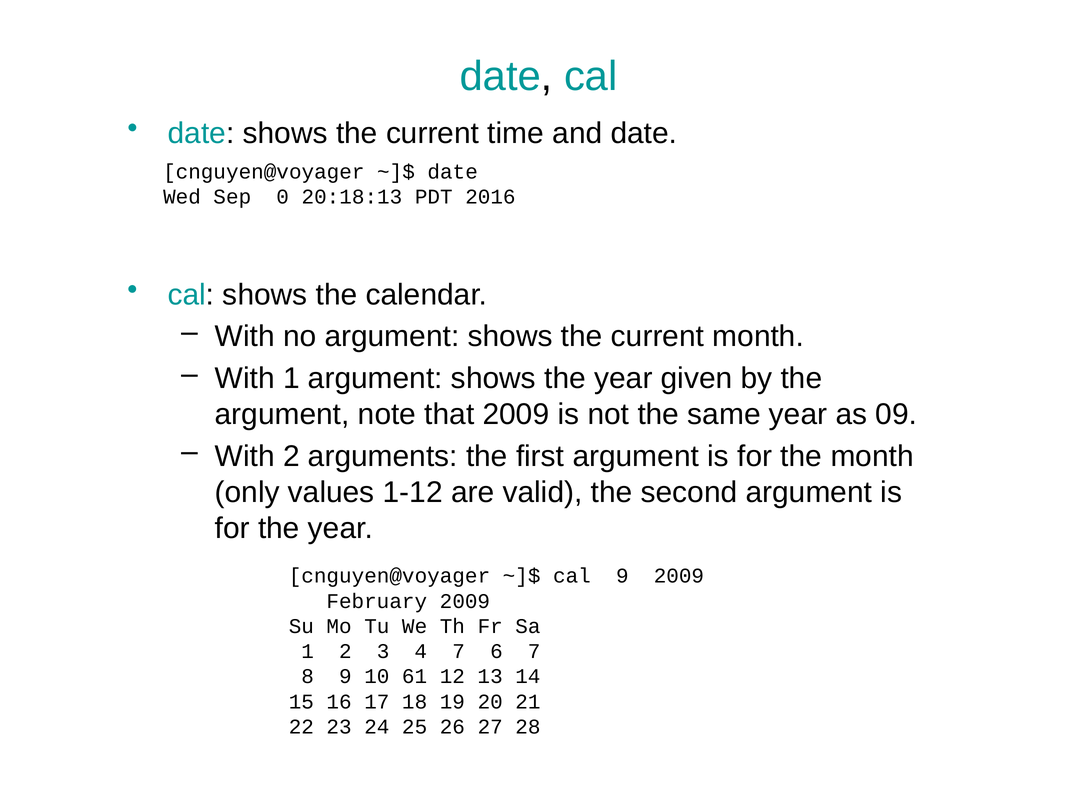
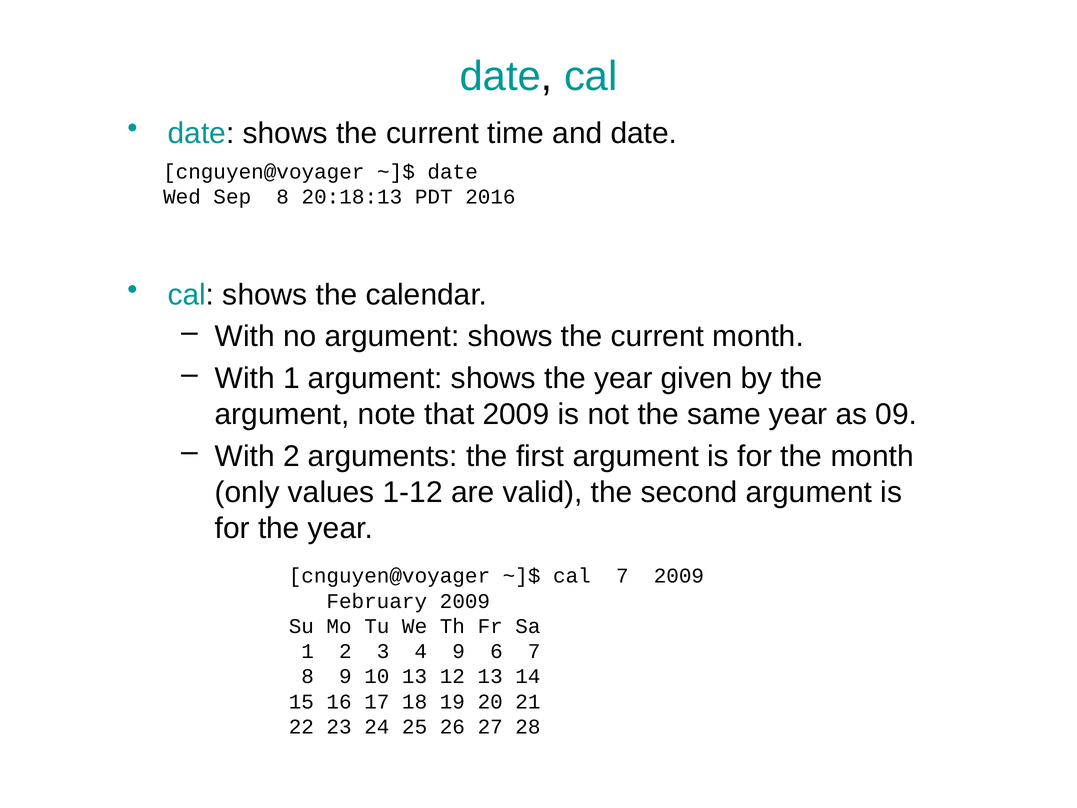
Sep 0: 0 -> 8
cal 9: 9 -> 7
4 7: 7 -> 9
10 61: 61 -> 13
